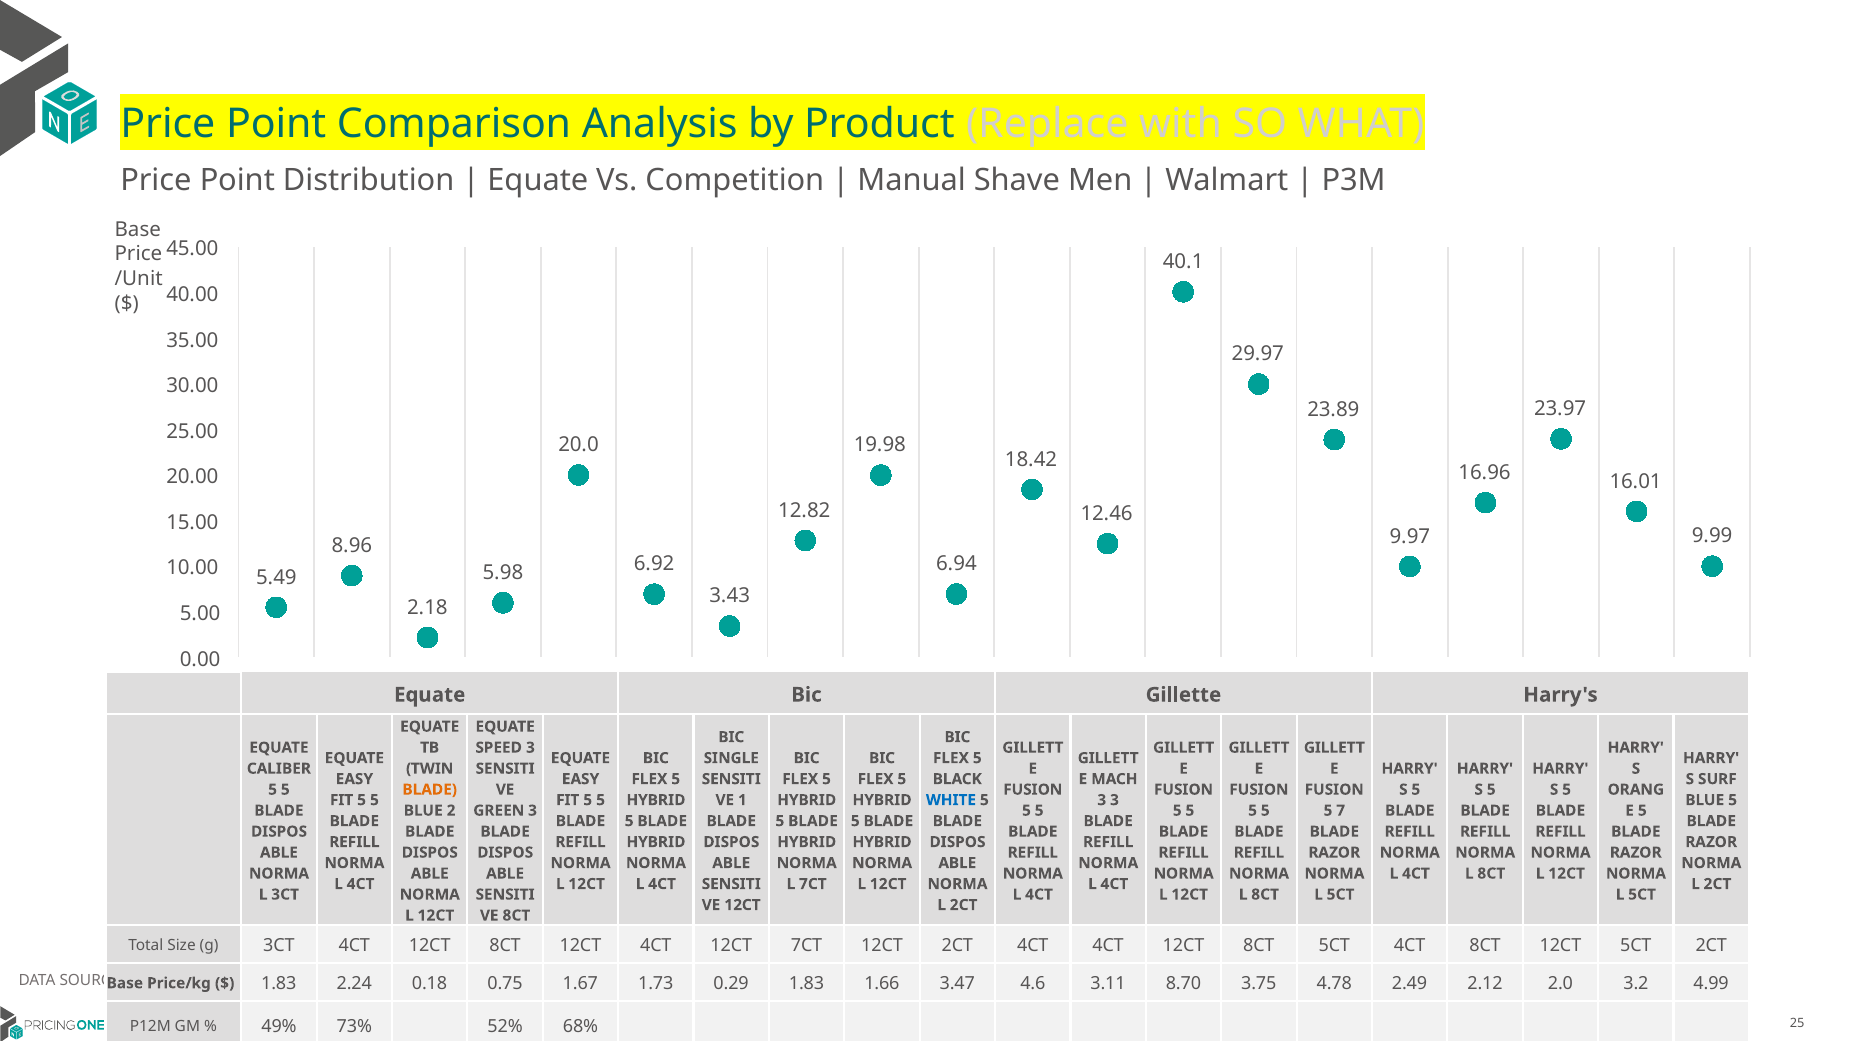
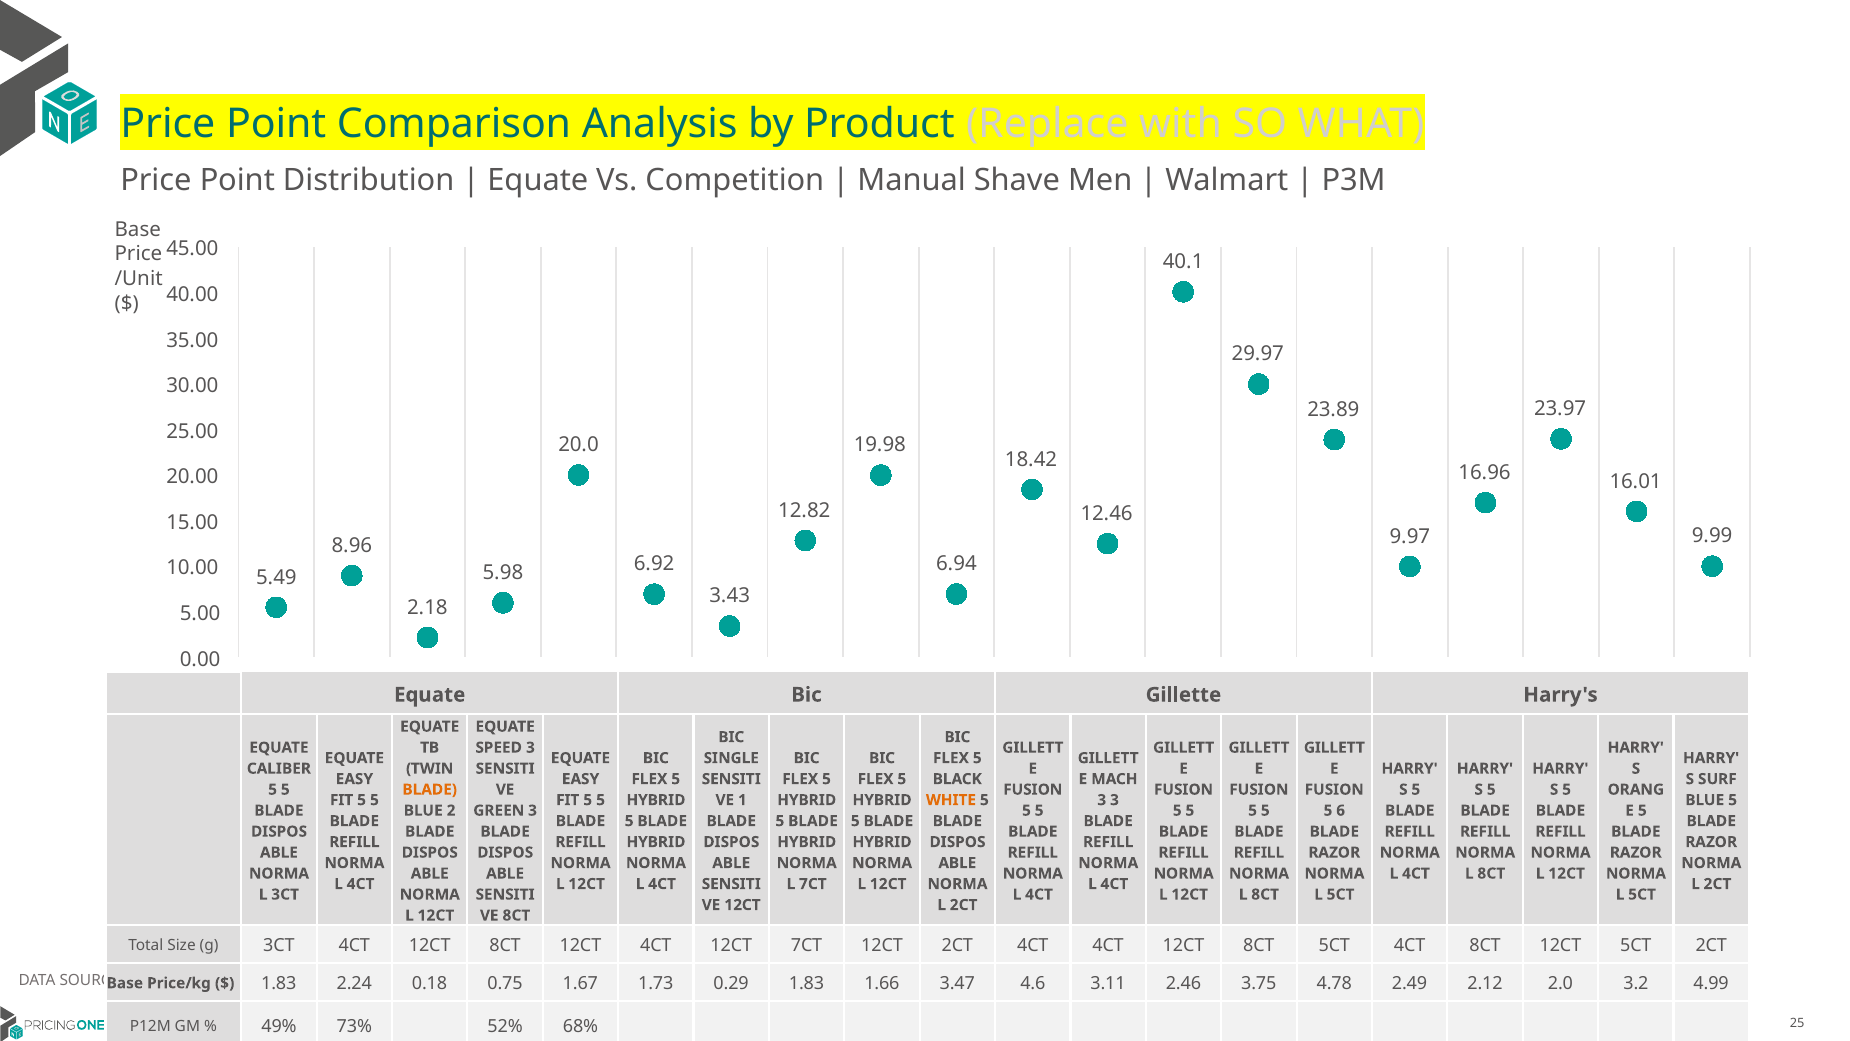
WHITE colour: blue -> orange
7: 7 -> 6
8.70: 8.70 -> 2.46
